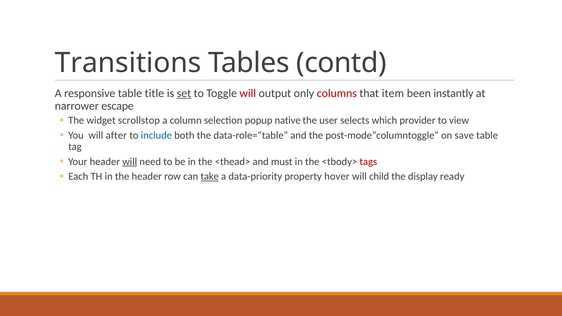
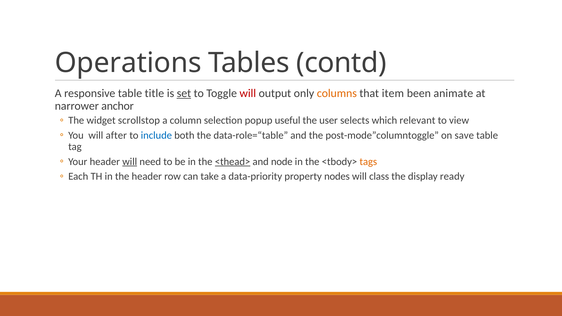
Transitions: Transitions -> Operations
columns colour: red -> orange
instantly: instantly -> animate
escape: escape -> anchor
native: native -> useful
provider: provider -> relevant
<thead> underline: none -> present
must: must -> node
tags colour: red -> orange
take underline: present -> none
hover: hover -> nodes
child: child -> class
